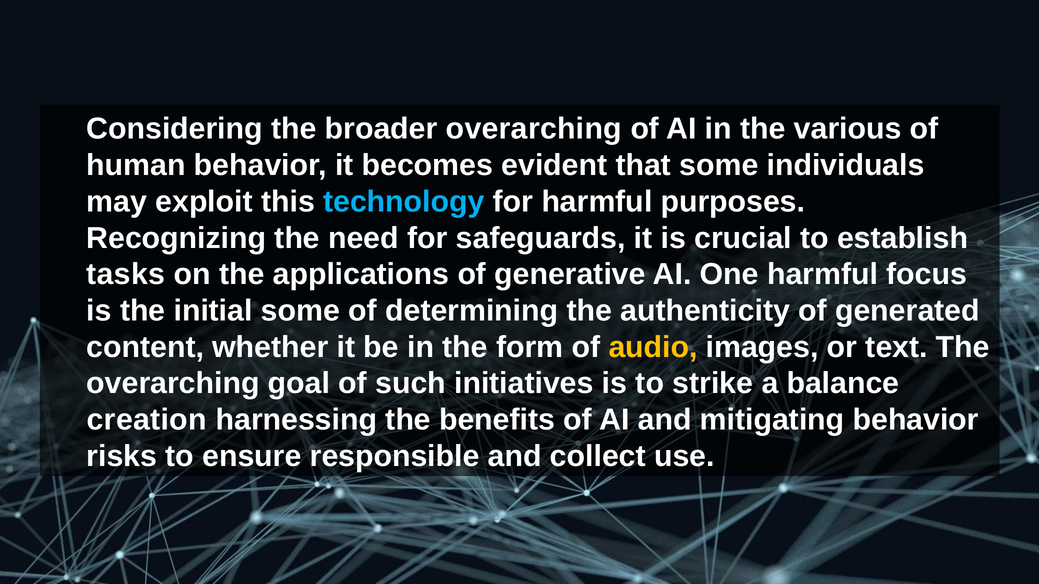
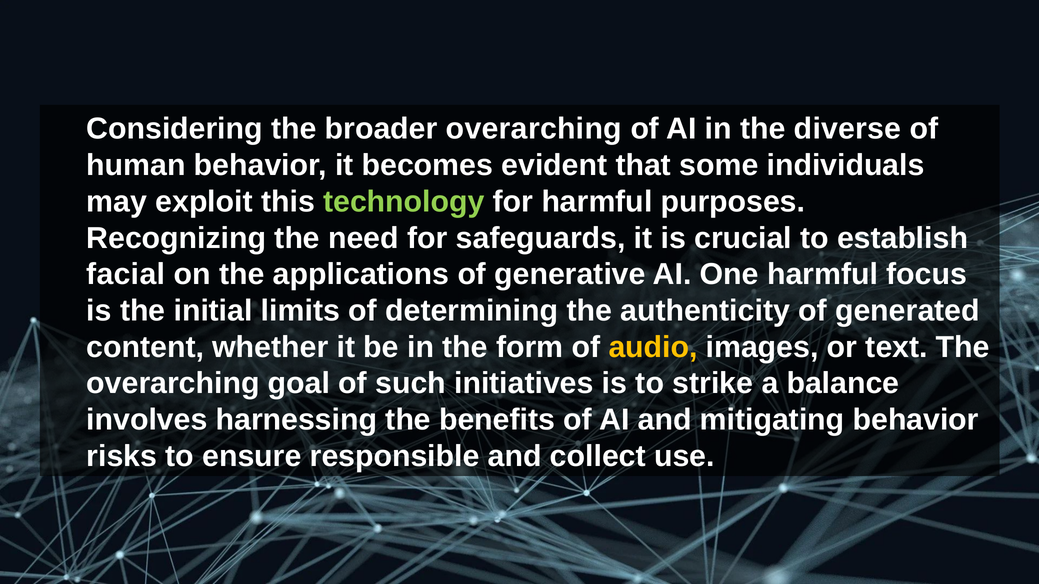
various: various -> diverse
technology colour: light blue -> light green
tasks: tasks -> facial
initial some: some -> limits
creation: creation -> involves
